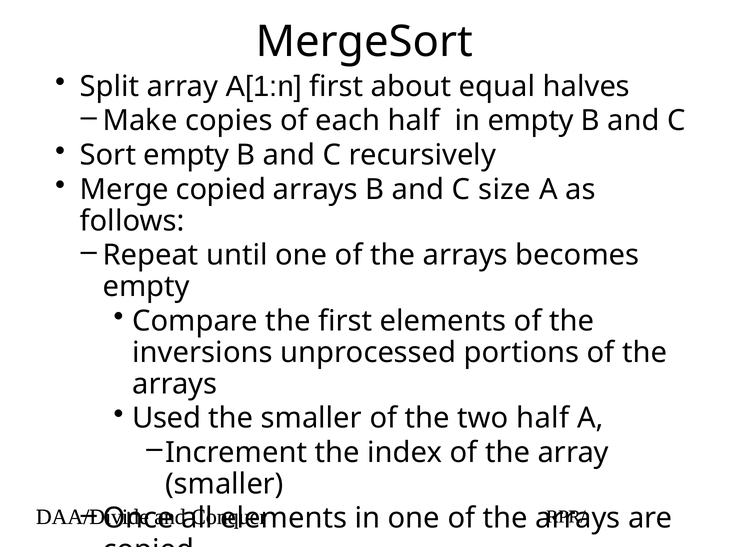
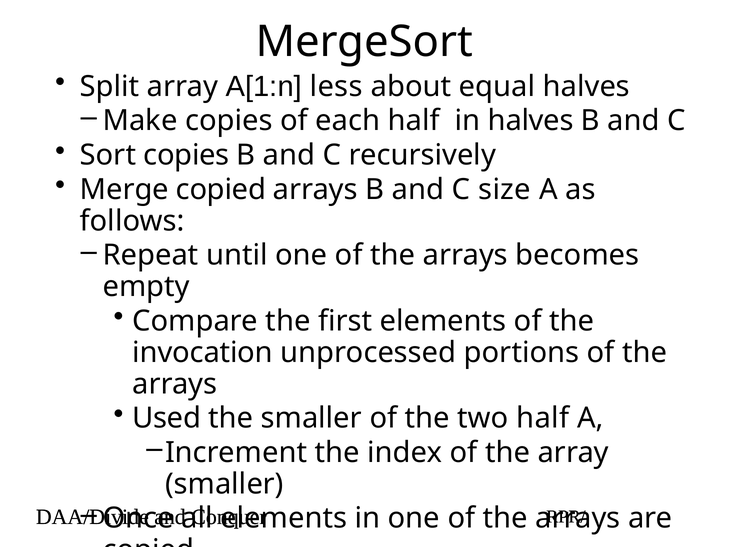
A[1:n first: first -> less
in empty: empty -> halves
Sort empty: empty -> copies
inversions: inversions -> invocation
